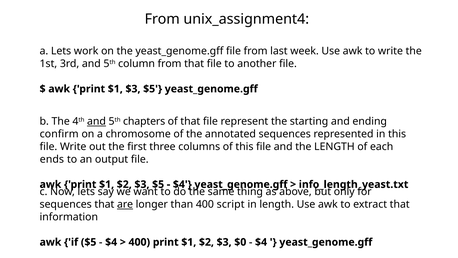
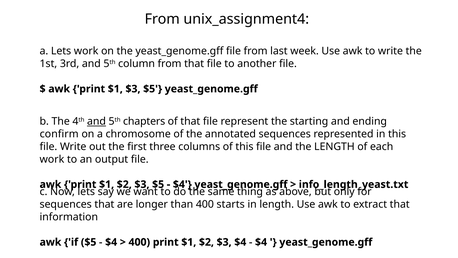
ends at (52, 159): ends -> work
are underline: present -> none
script: script -> starts
$3 $0: $0 -> $4
